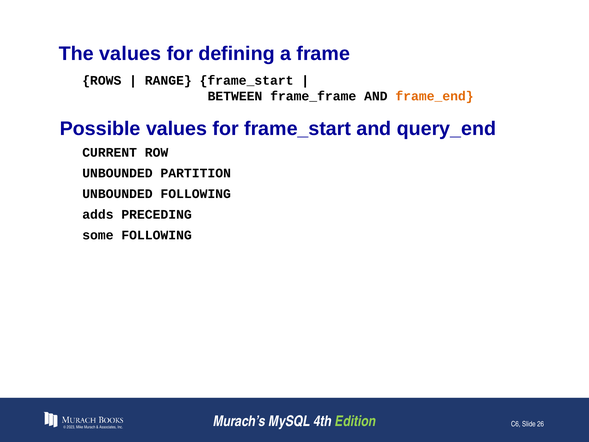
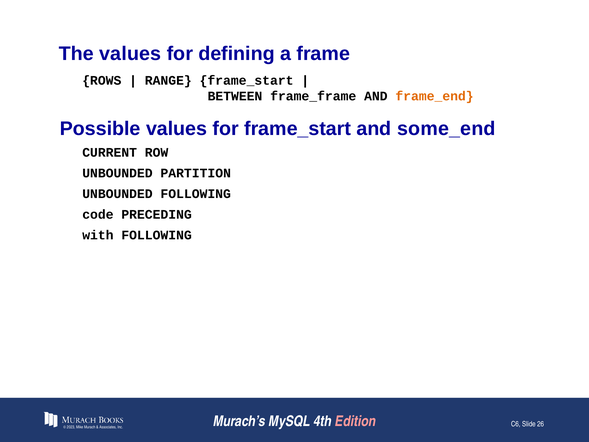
query_end: query_end -> some_end
adds: adds -> code
some: some -> with
Edition colour: light green -> pink
